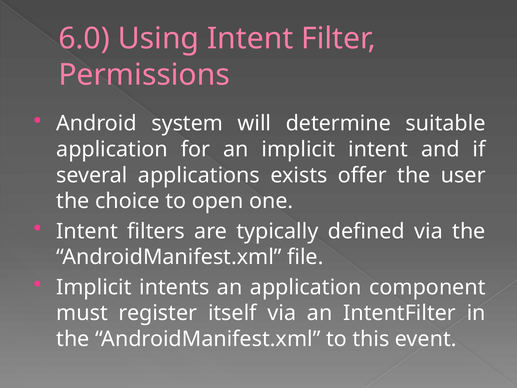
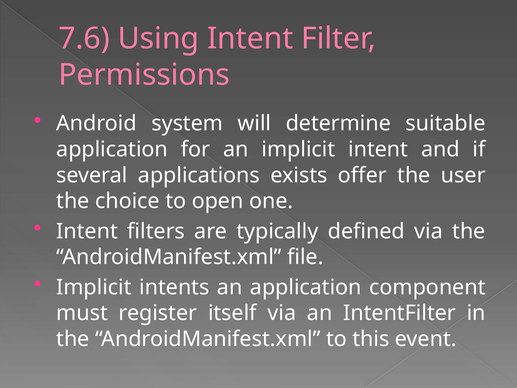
6.0: 6.0 -> 7.6
